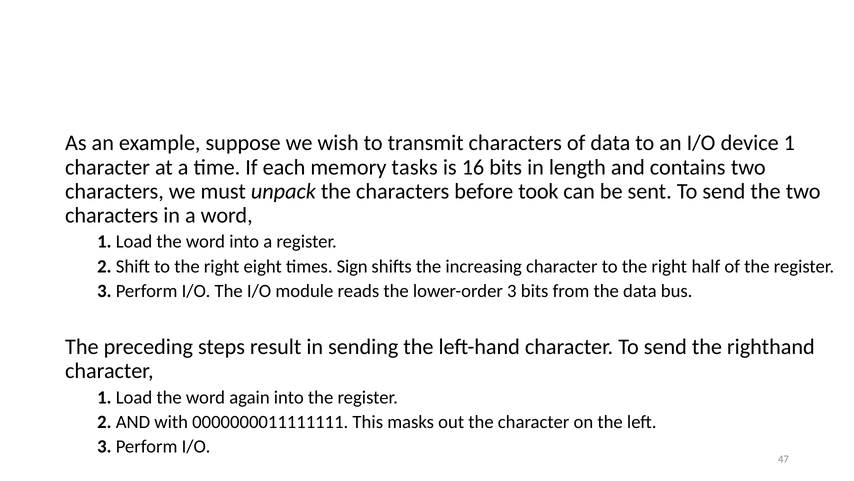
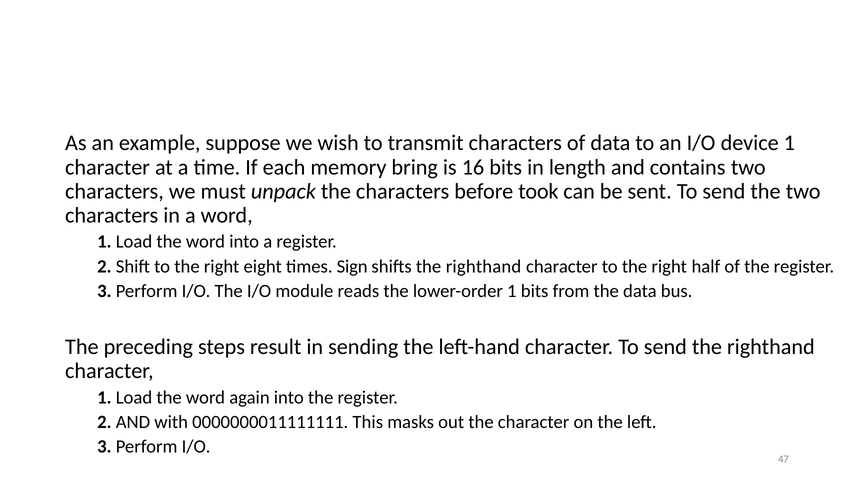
tasks: tasks -> bring
shifts the increasing: increasing -> righthand
lower-order 3: 3 -> 1
